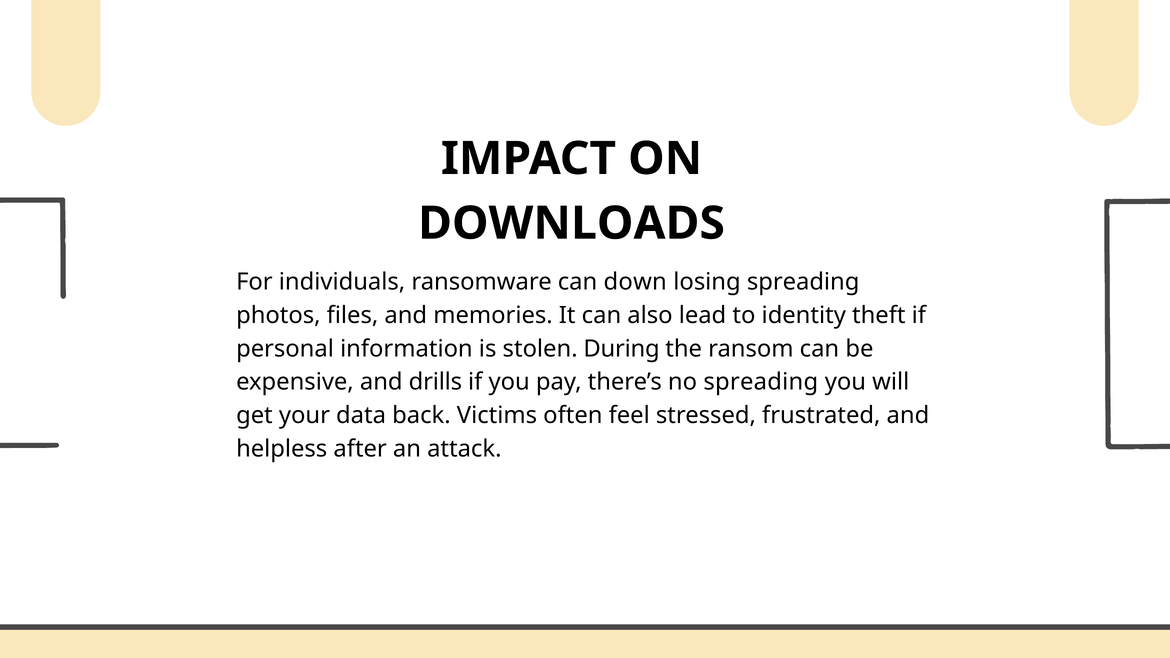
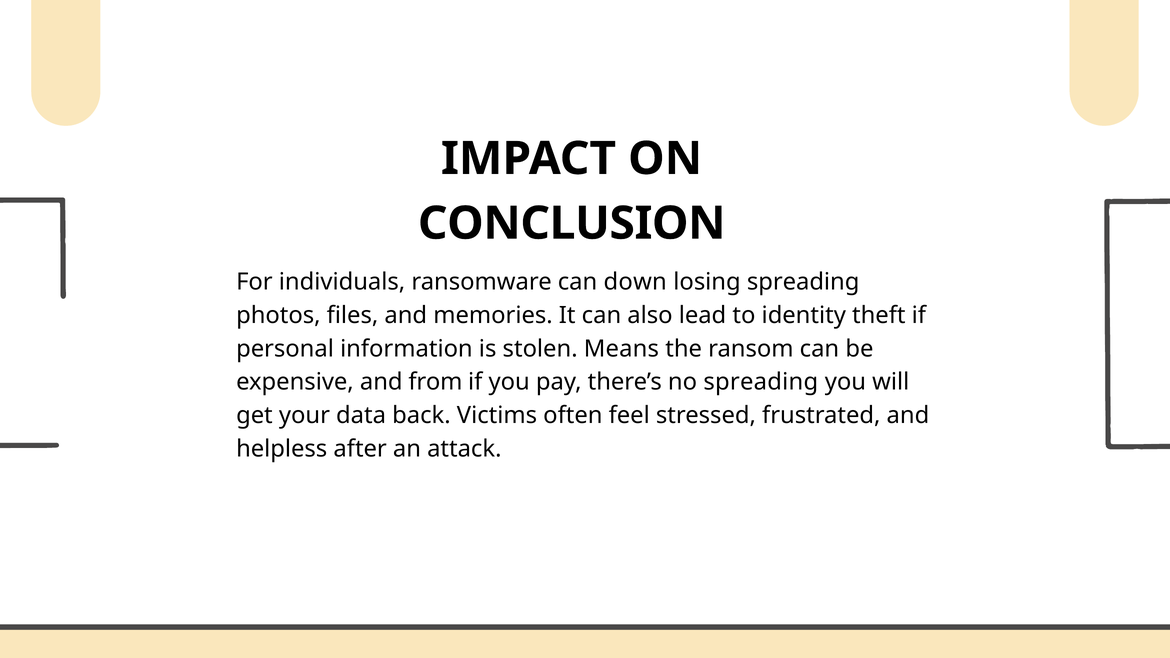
DOWNLOADS: DOWNLOADS -> CONCLUSION
During: During -> Means
drills: drills -> from
